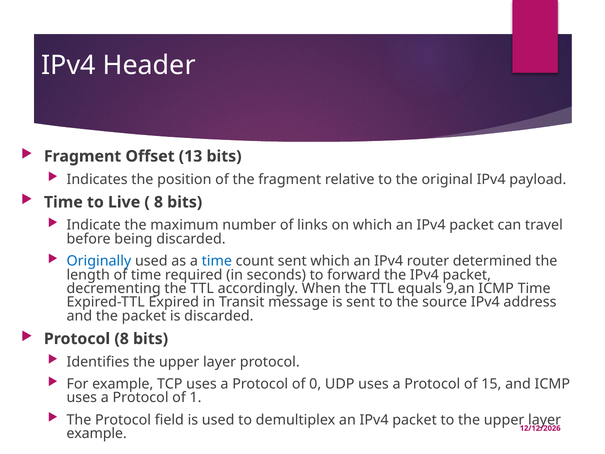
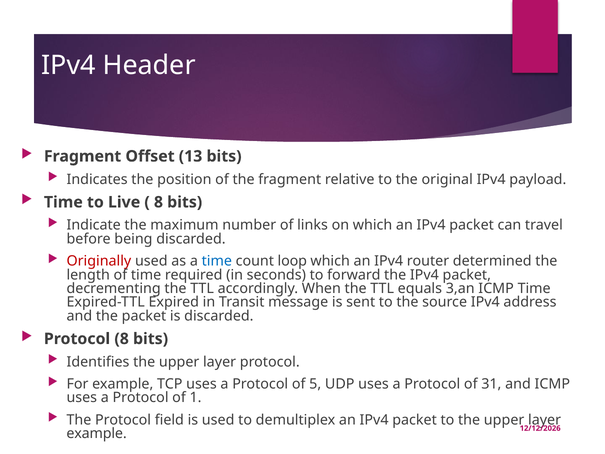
Originally colour: blue -> red
count sent: sent -> loop
9,an: 9,an -> 3,an
0: 0 -> 5
15: 15 -> 31
